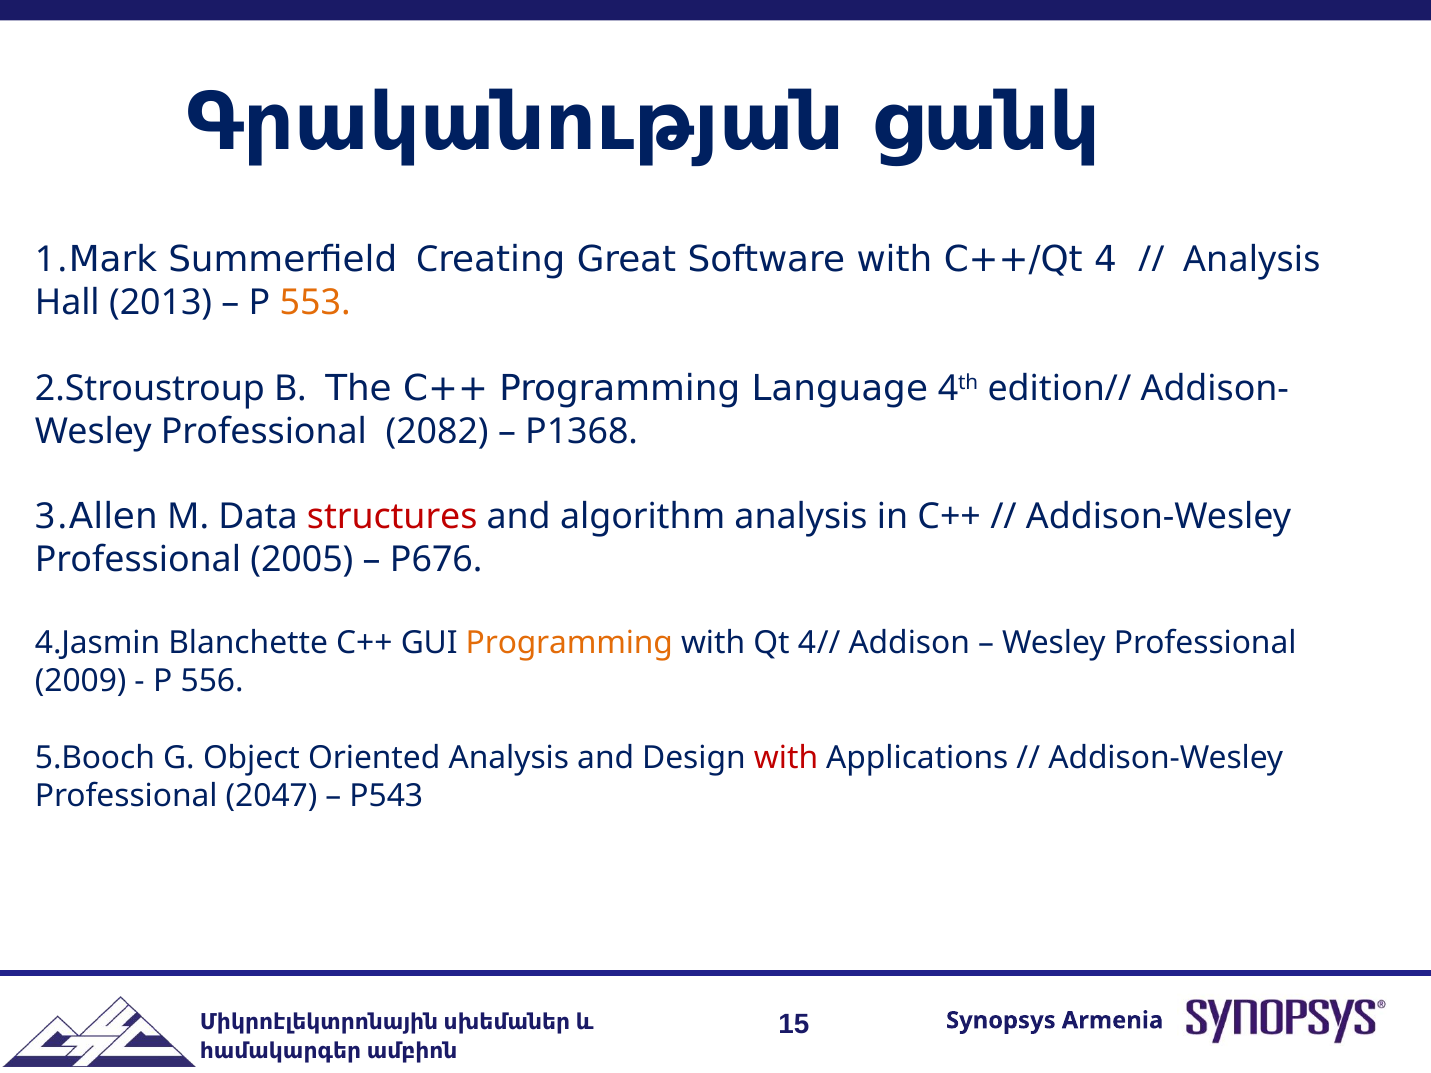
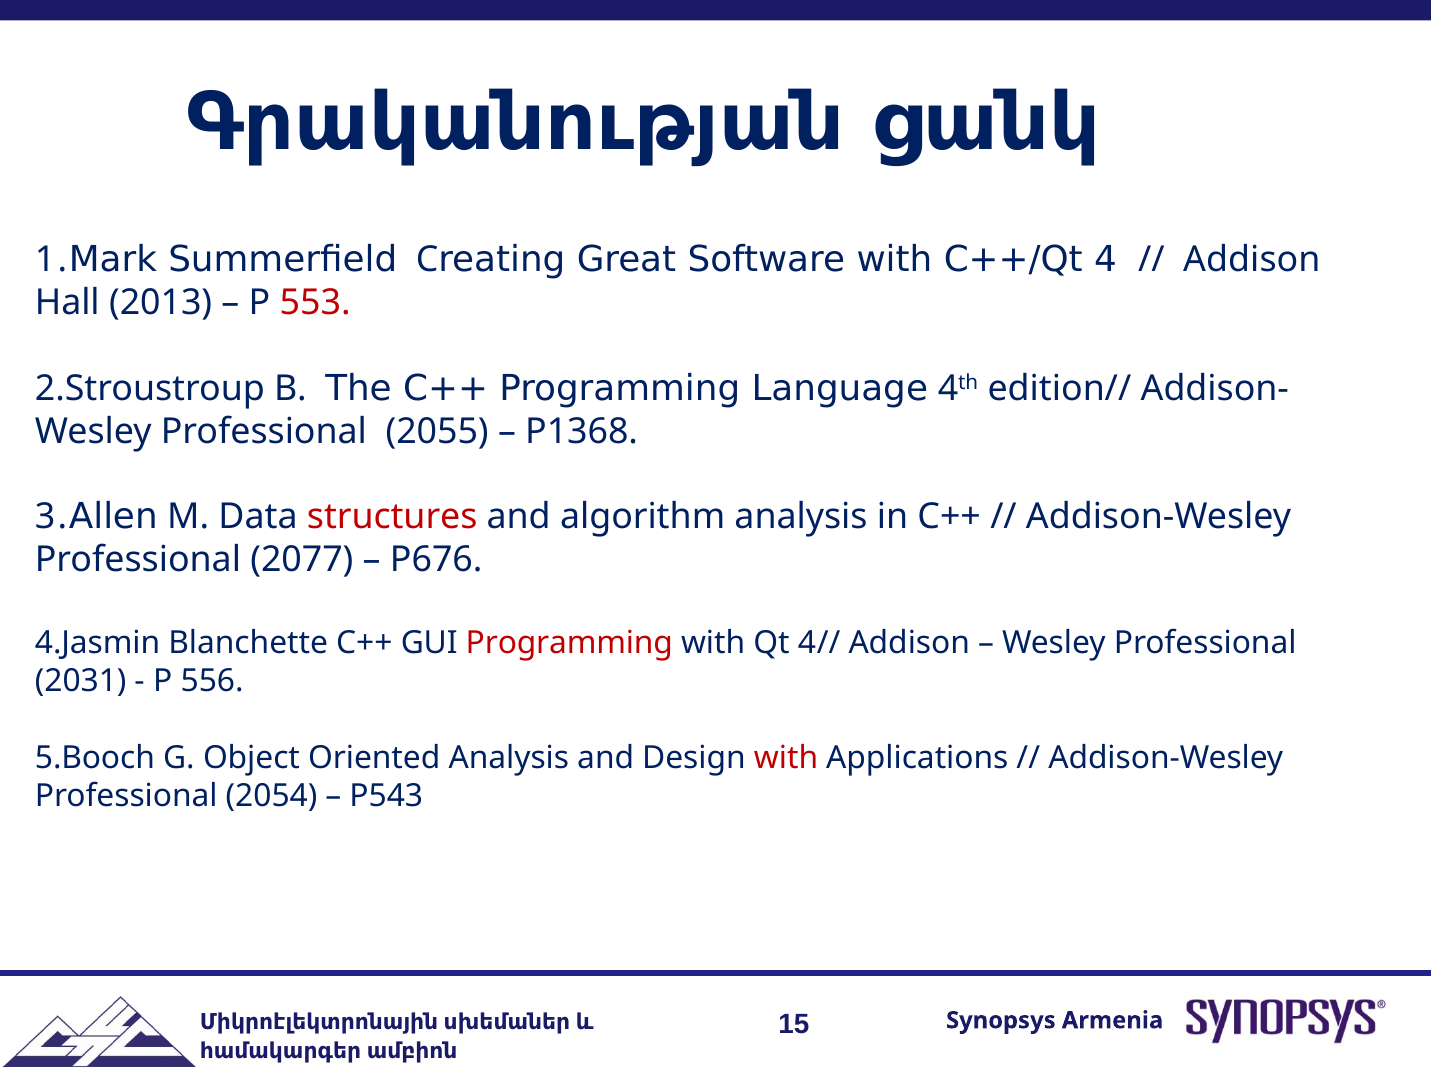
Analysis at (1252, 260): Analysis -> Addison
553 colour: orange -> red
2082: 2082 -> 2055
2005: 2005 -> 2077
Programming at (569, 643) colour: orange -> red
2009: 2009 -> 2031
2047: 2047 -> 2054
